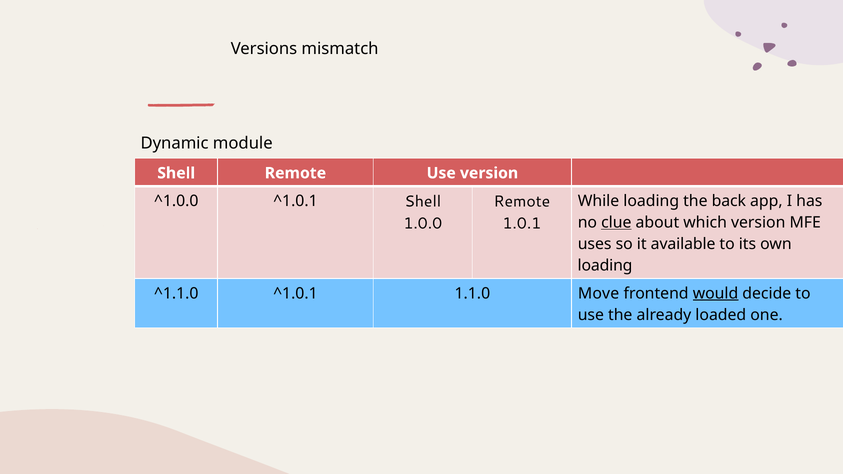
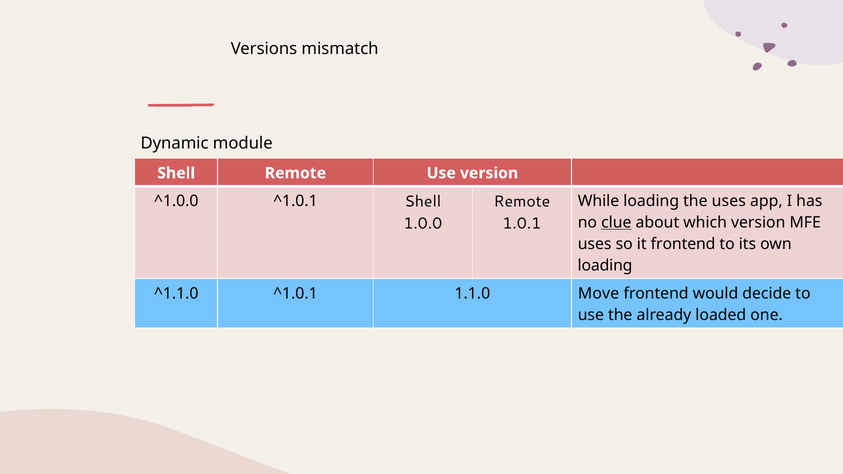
the back: back -> uses
it available: available -> frontend
would underline: present -> none
